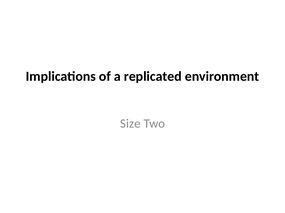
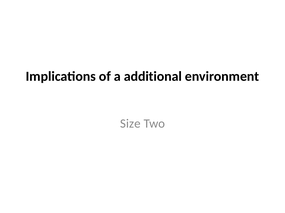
replicated: replicated -> additional
